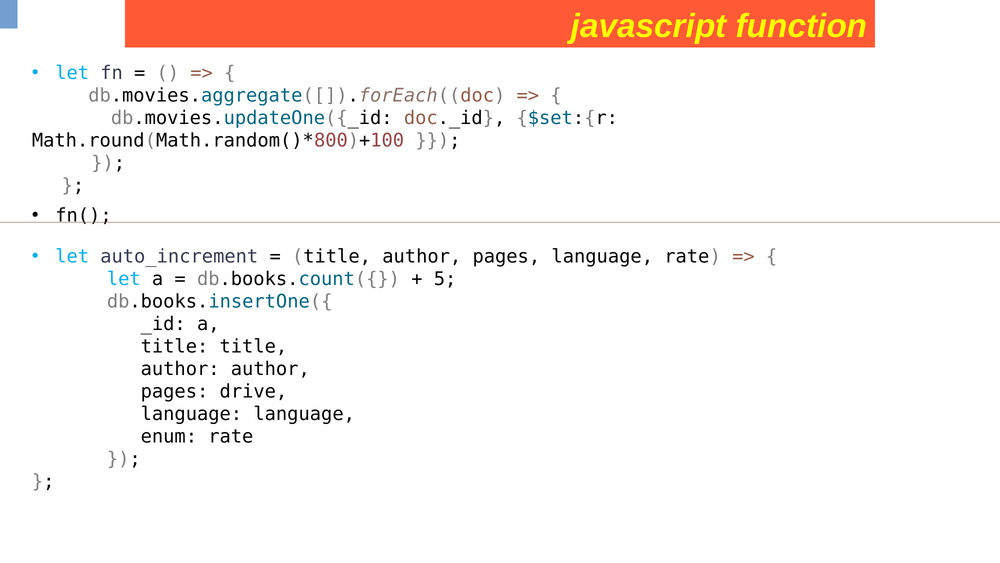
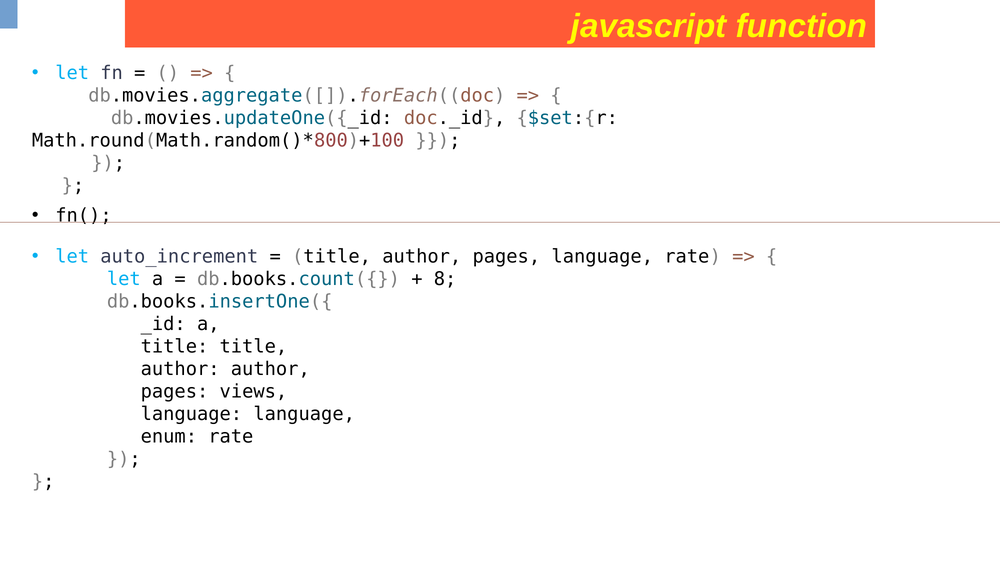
5: 5 -> 8
drive: drive -> views
